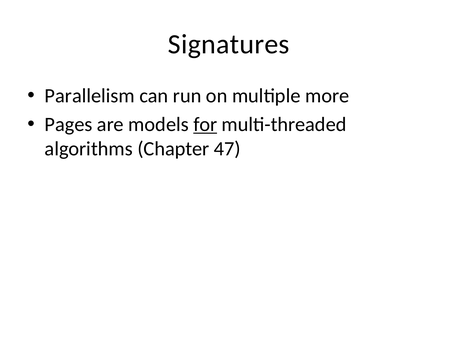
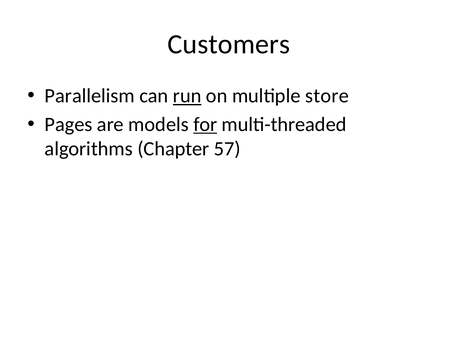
Signatures: Signatures -> Customers
run underline: none -> present
more: more -> store
47: 47 -> 57
